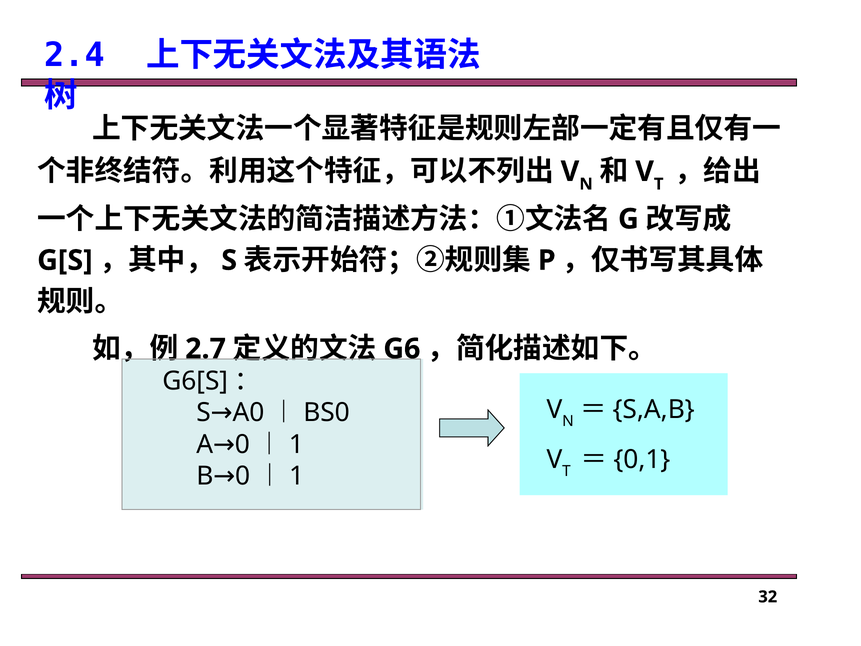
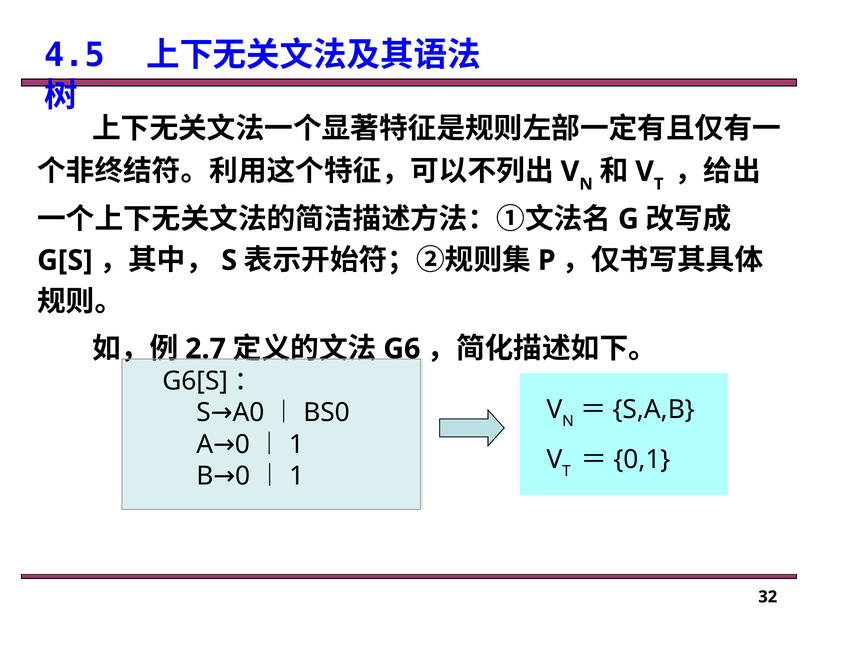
2.4: 2.4 -> 4.5
